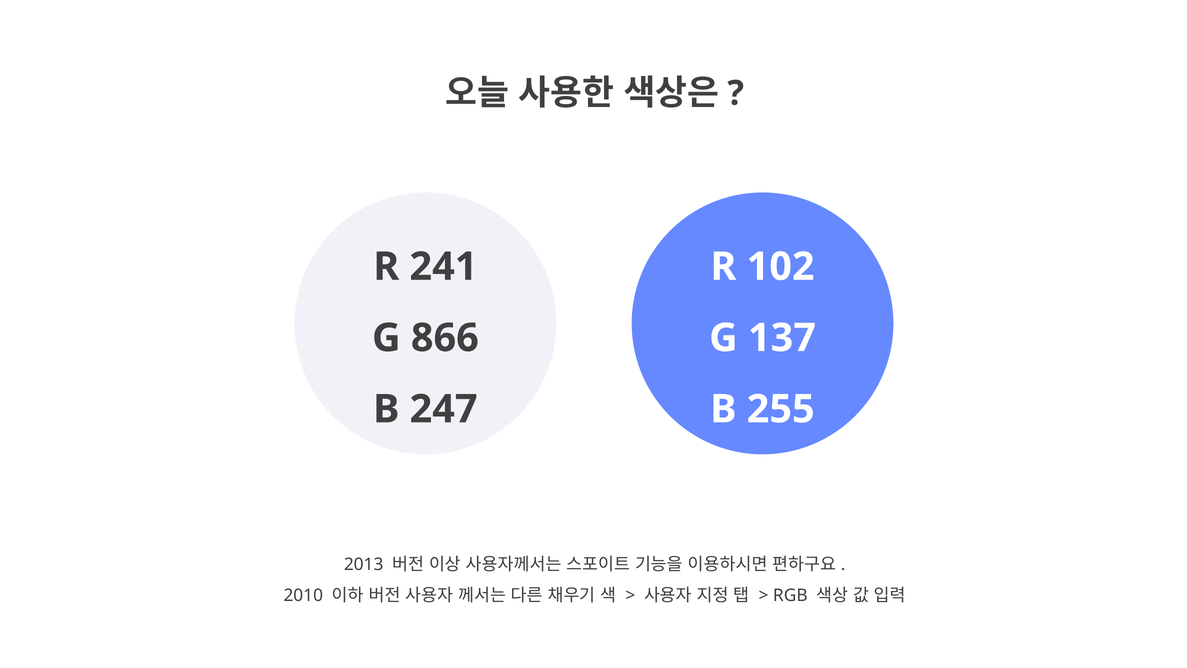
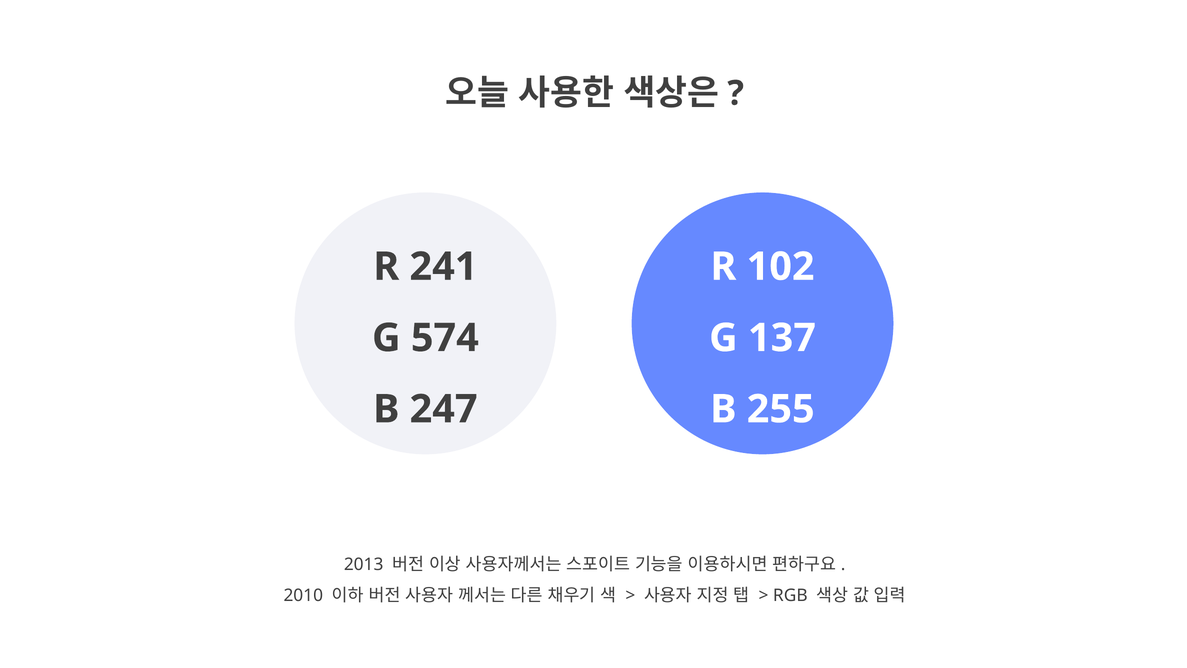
866: 866 -> 574
